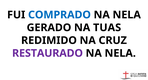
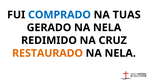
NELA at (127, 15): NELA -> TUAS
GERADO NA TUAS: TUAS -> NELA
RESTAURADO colour: purple -> orange
